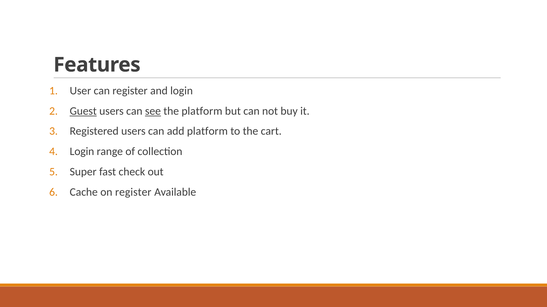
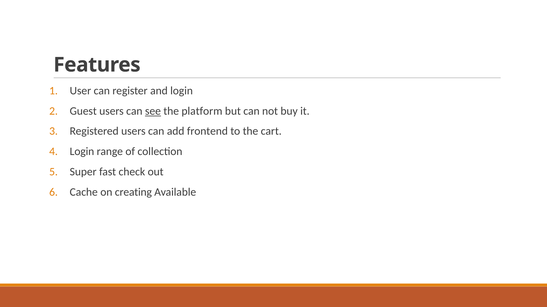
Guest underline: present -> none
add platform: platform -> frontend
on register: register -> creating
